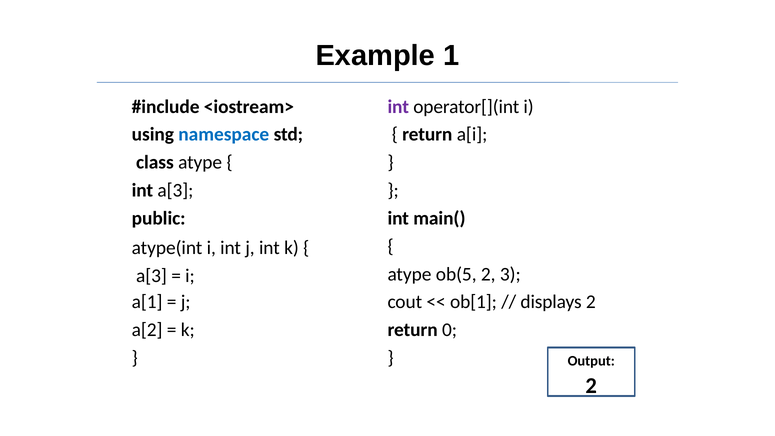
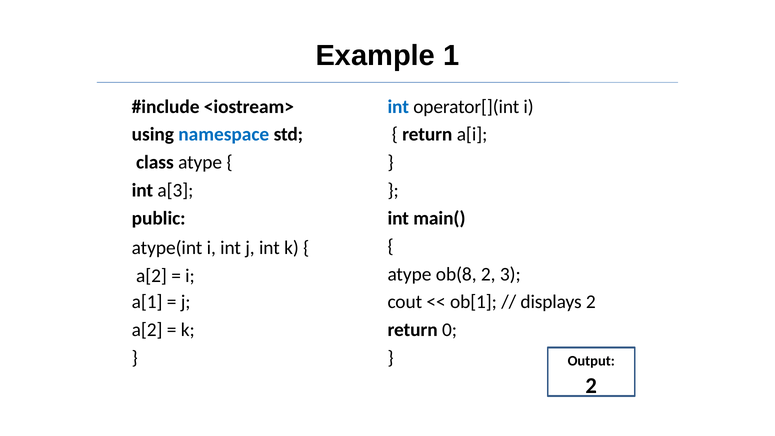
int at (398, 107) colour: purple -> blue
ob(5: ob(5 -> ob(8
a[3 at (152, 276): a[3 -> a[2
